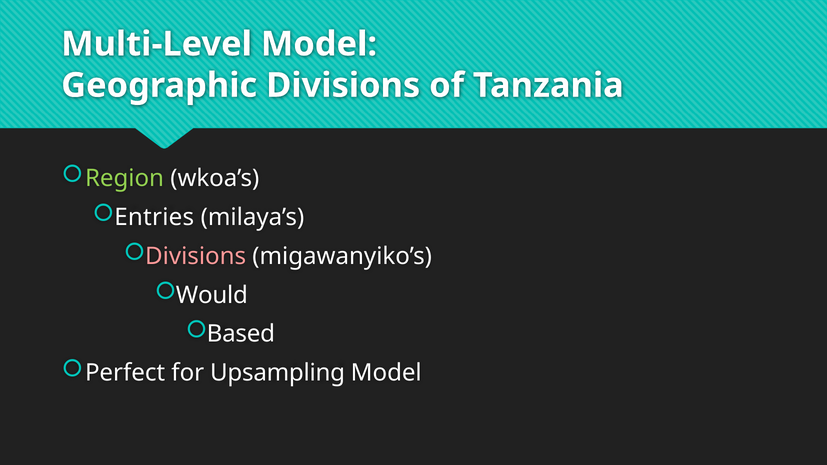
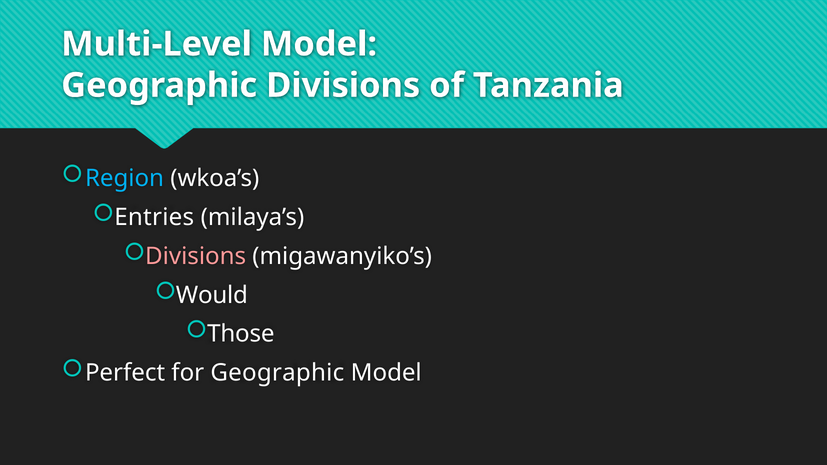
Region colour: light green -> light blue
Based: Based -> Those
for Upsampling: Upsampling -> Geographic
